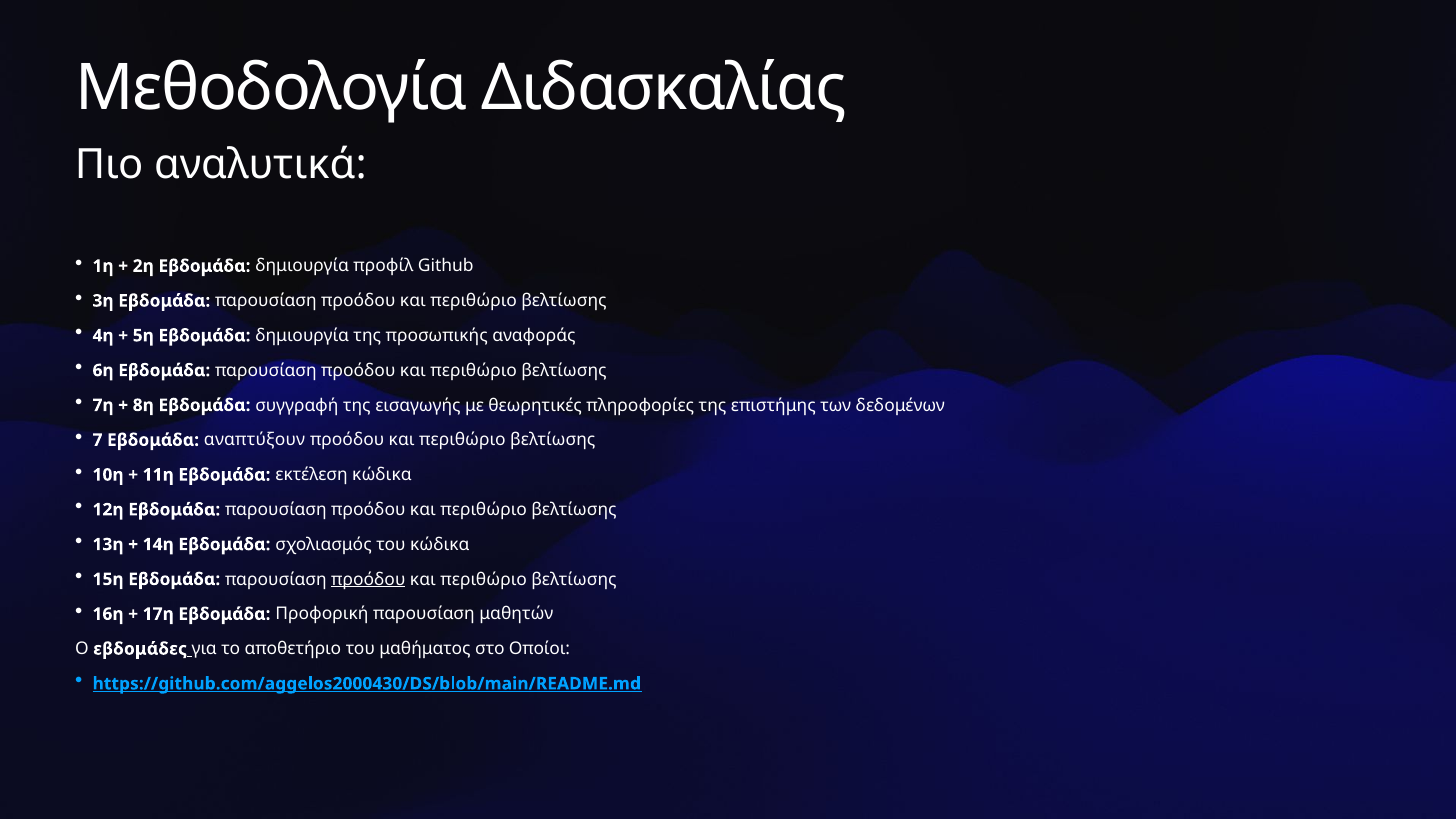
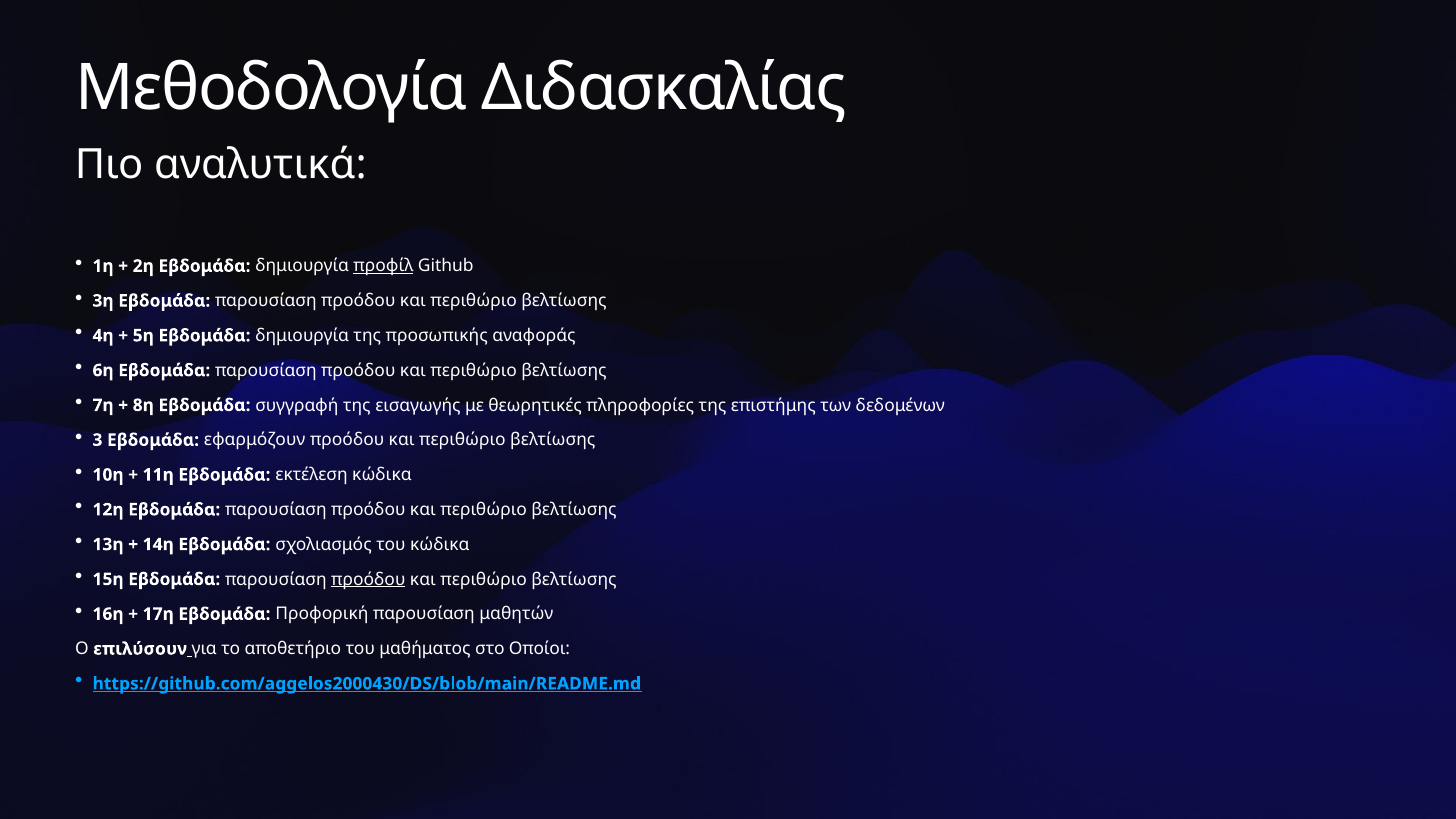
προφίλ underline: none -> present
7: 7 -> 3
αναπτύξουν: αναπτύξουν -> εφαρμόζουν
εβδομάδες: εβδομάδες -> επιλύσουν
